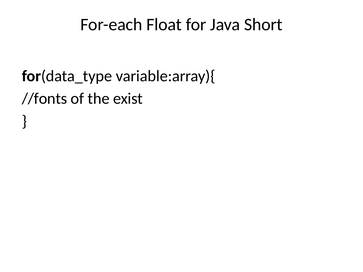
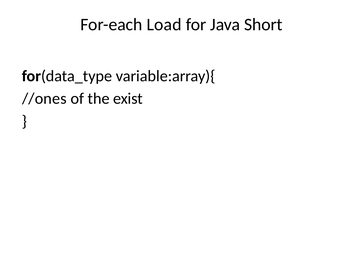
Float: Float -> Load
//fonts: //fonts -> //ones
